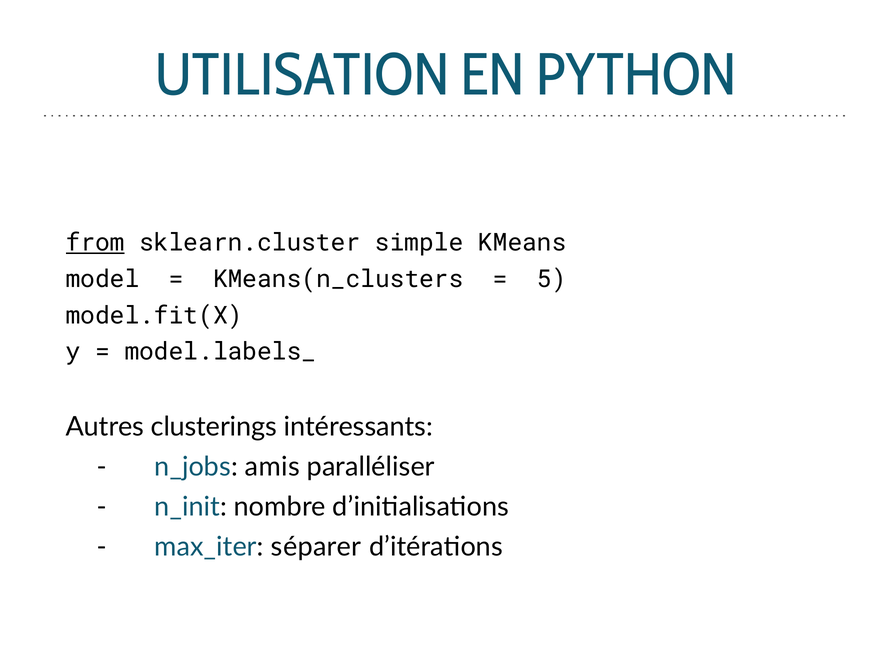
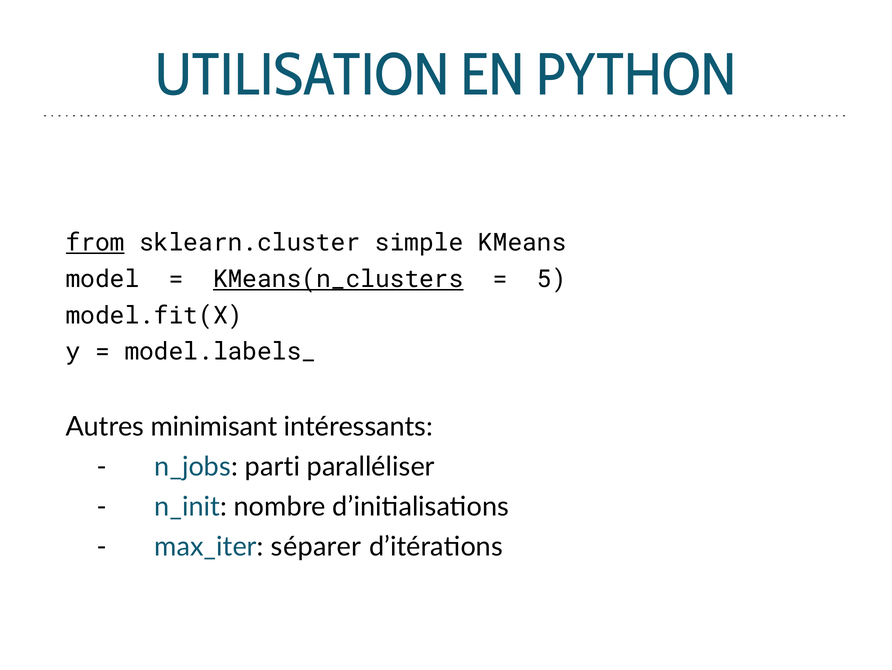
KMeans(n_clusters underline: none -> present
clusterings: clusterings -> minimisant
amis: amis -> parti
